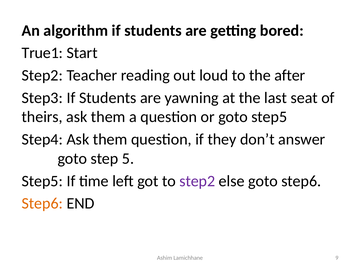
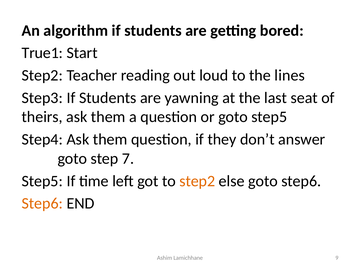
after: after -> lines
5: 5 -> 7
step2 at (197, 181) colour: purple -> orange
